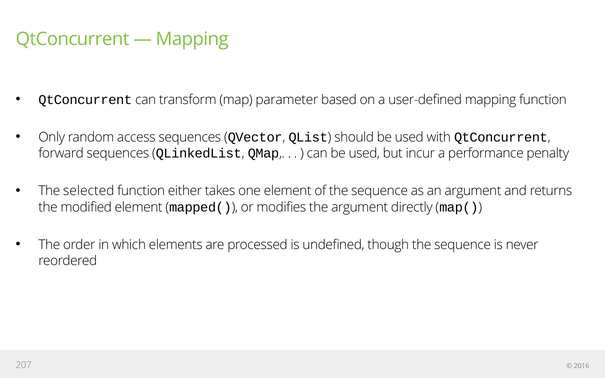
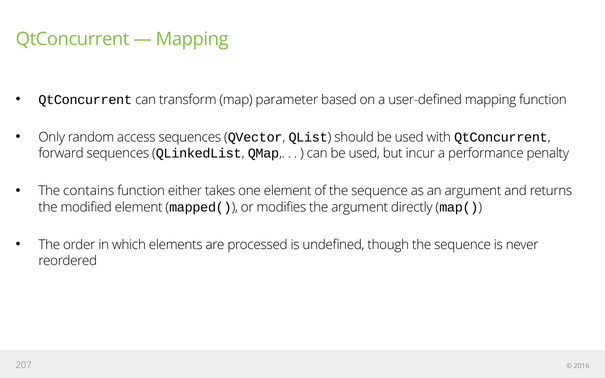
selected: selected -> contains
